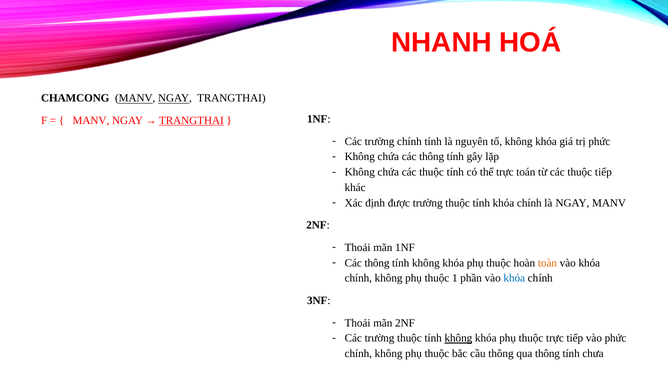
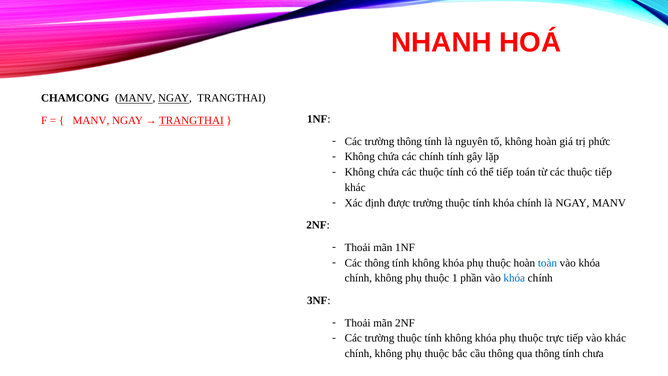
trường chính: chính -> thông
tố không khóa: khóa -> hoàn
chứa các thông: thông -> chính
thể trực: trực -> tiếp
toàn colour: orange -> blue
không at (458, 338) underline: present -> none
vào phức: phức -> khác
